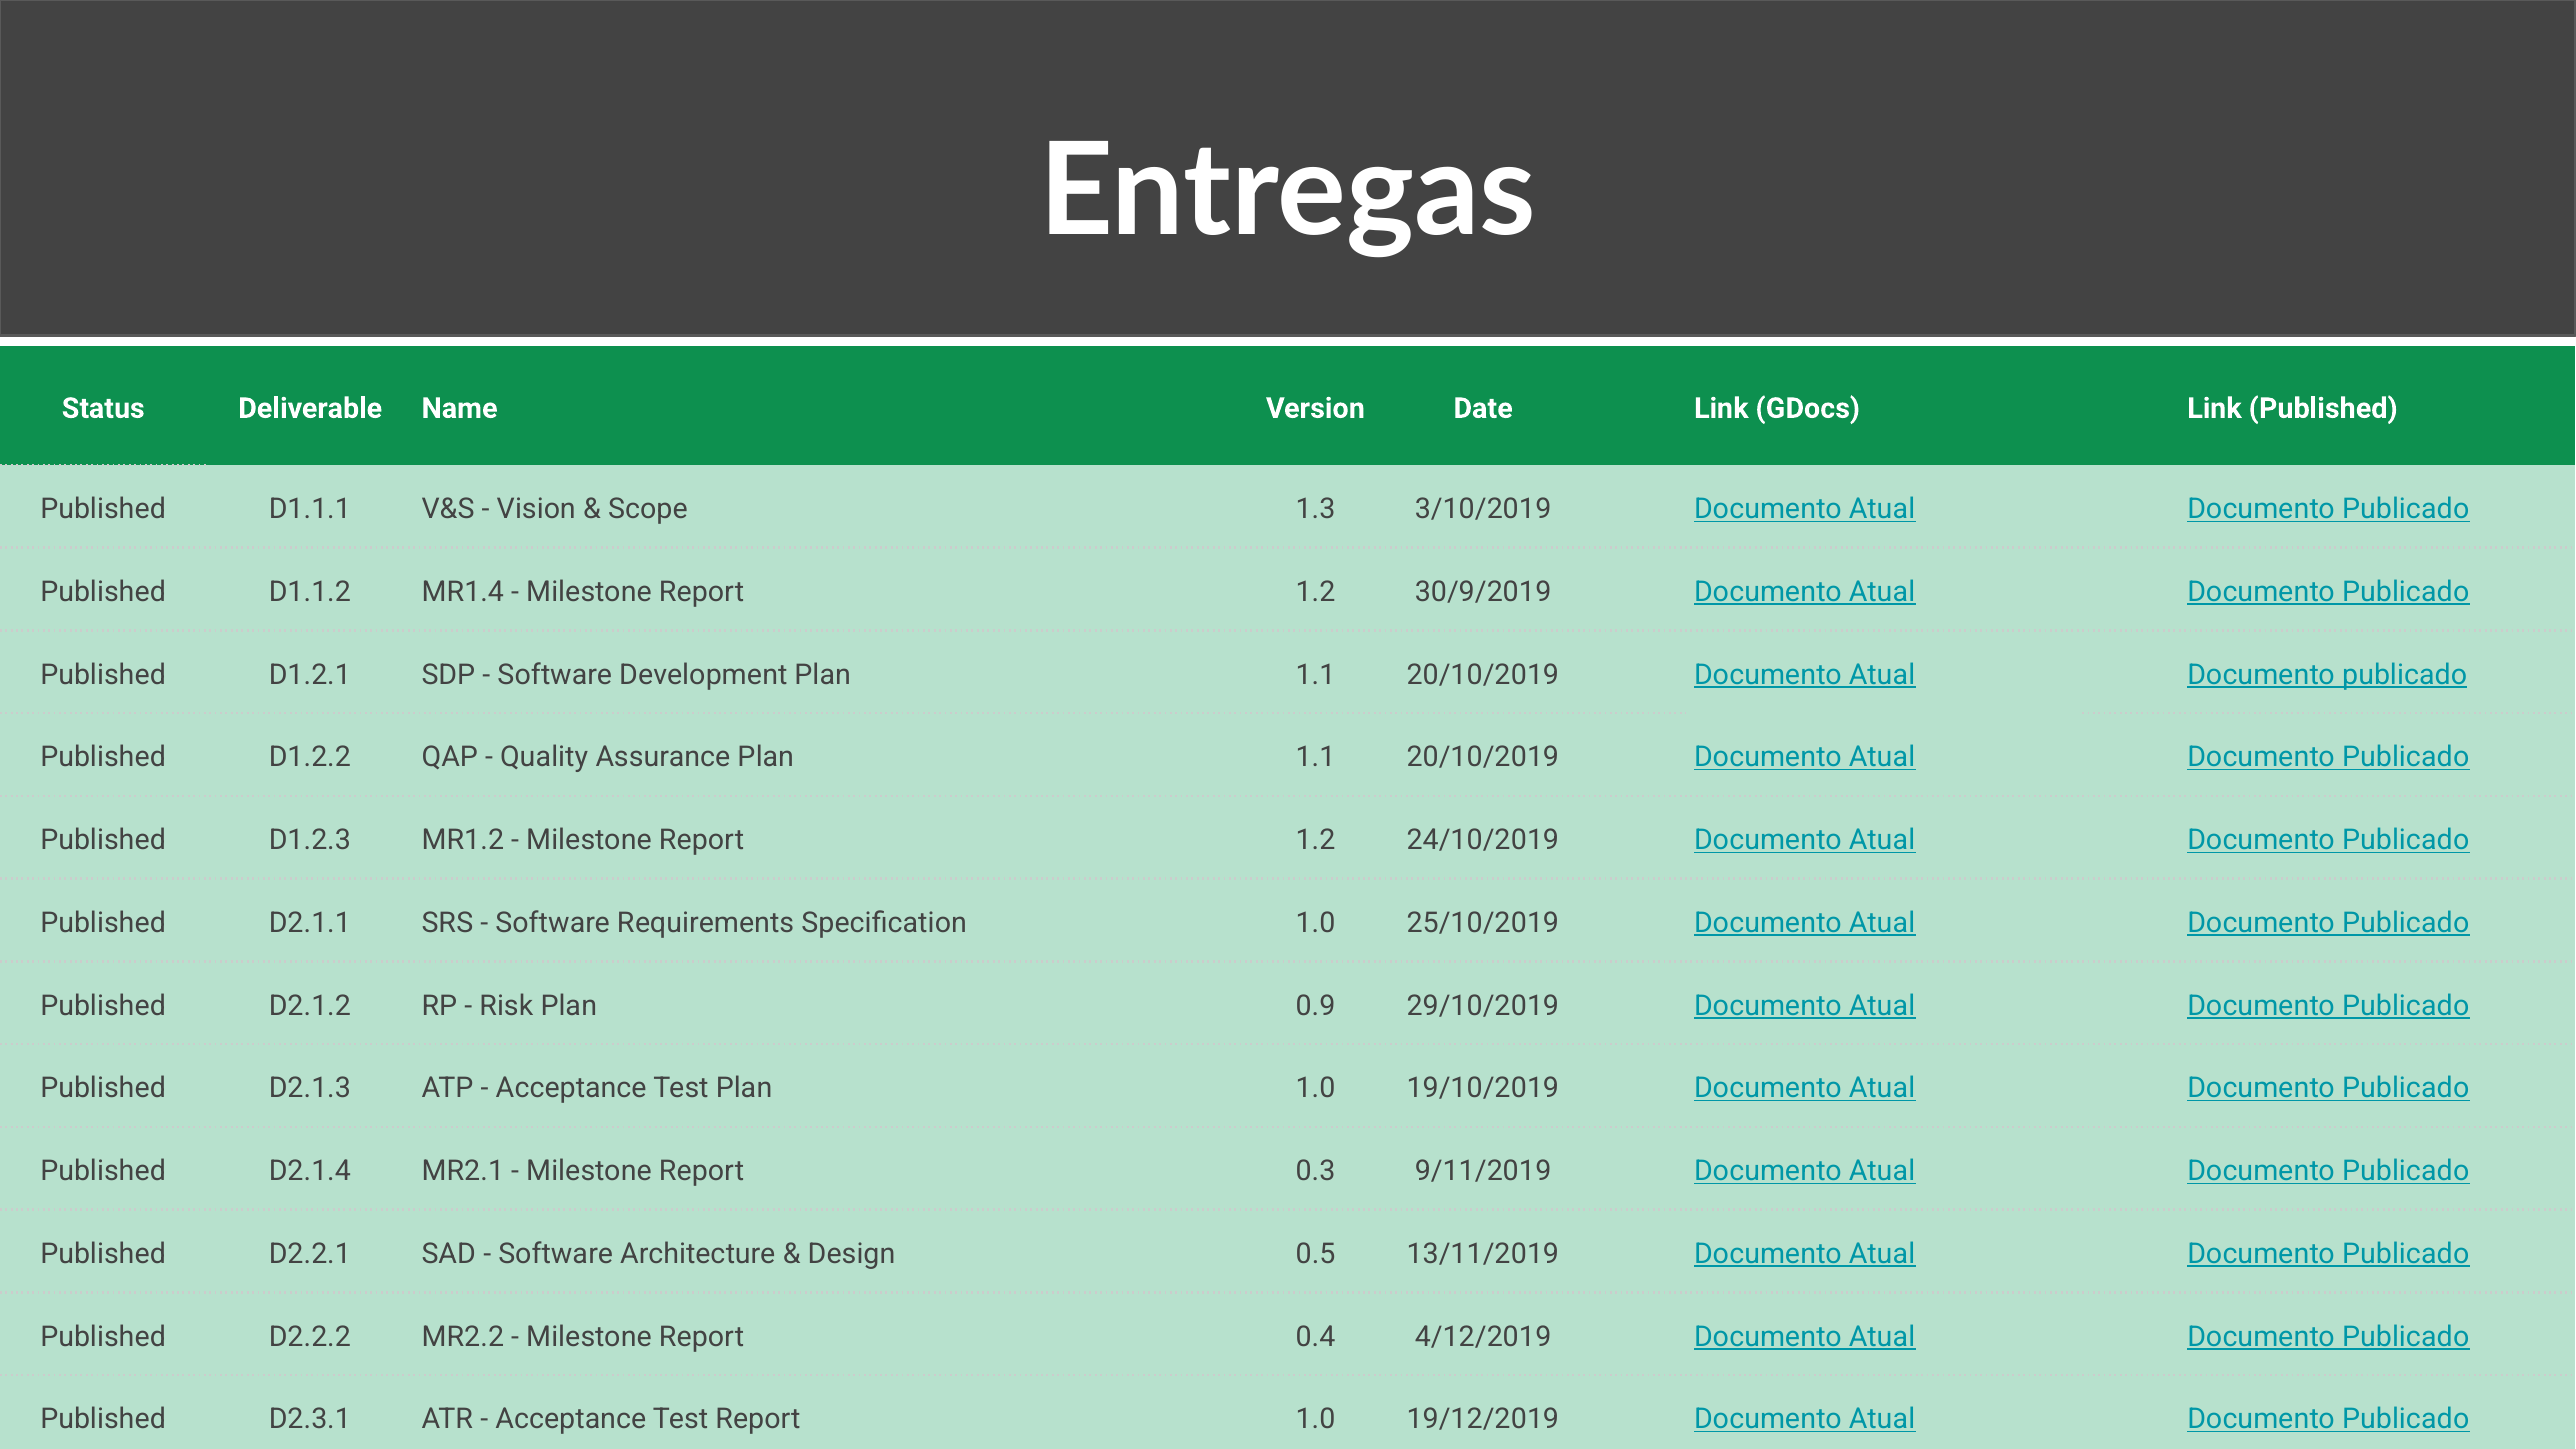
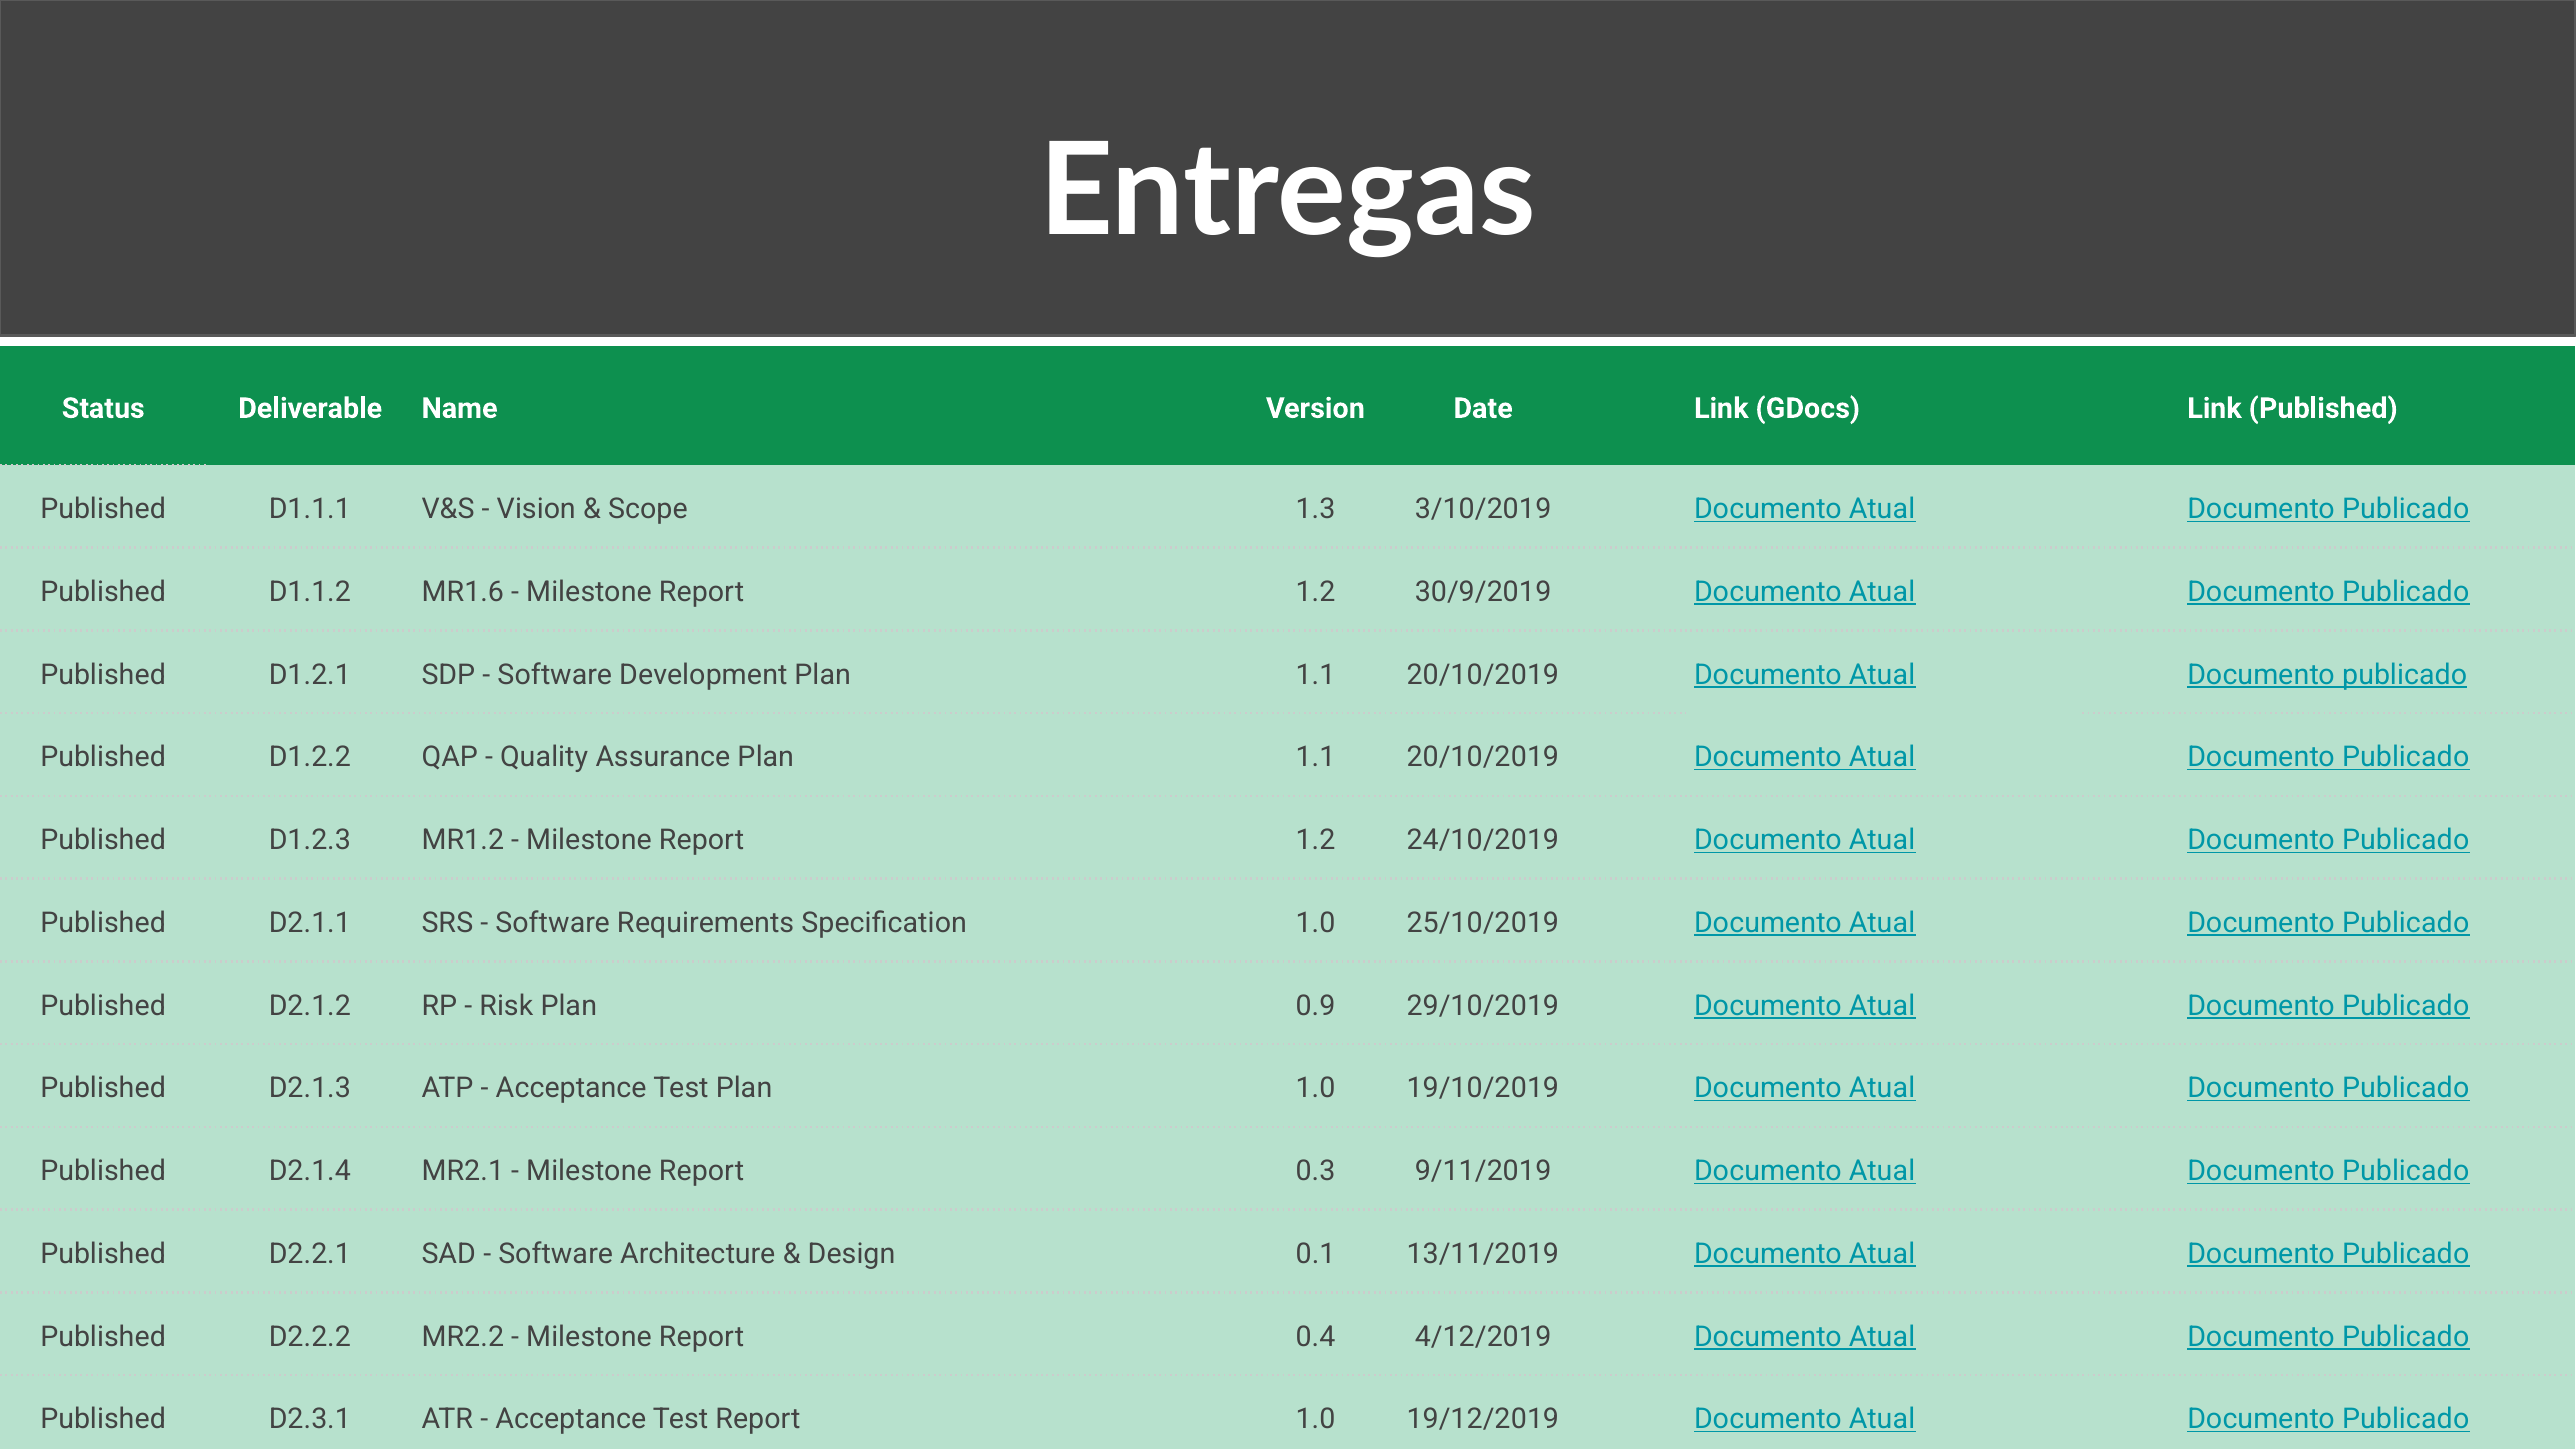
MR1.4: MR1.4 -> MR1.6
Design 0.5: 0.5 -> 0.1
